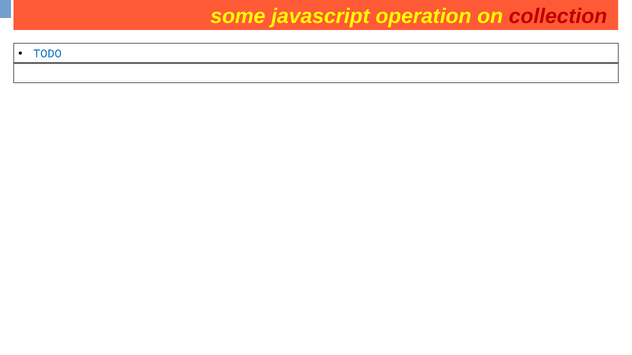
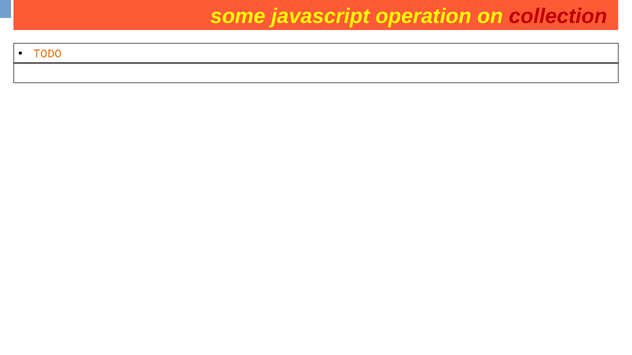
TODO colour: blue -> orange
